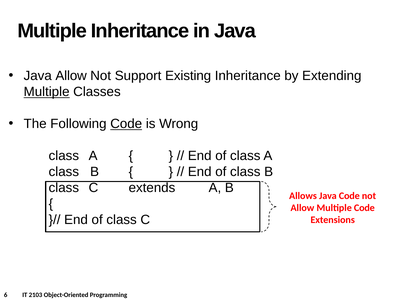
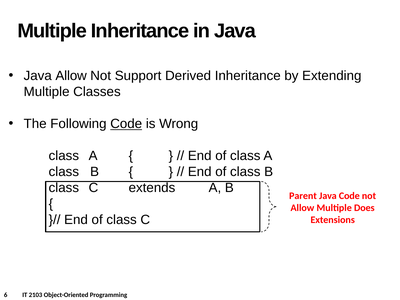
Existing: Existing -> Derived
Multiple at (47, 92) underline: present -> none
Allows: Allows -> Parent
Multiple Code: Code -> Does
